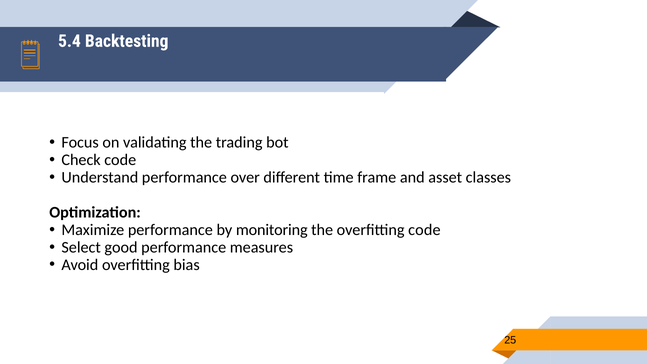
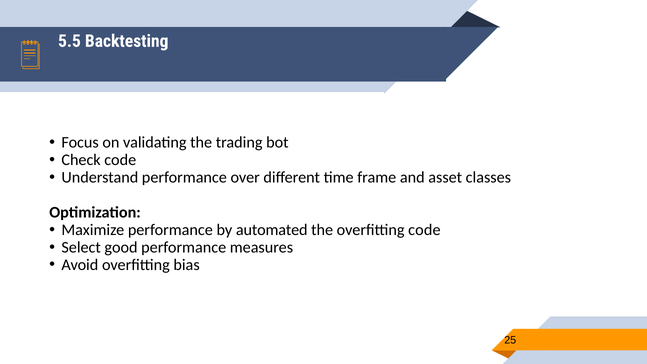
5.4: 5.4 -> 5.5
monitoring: monitoring -> automated
